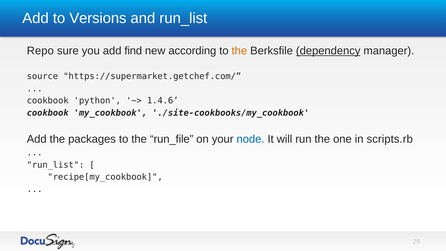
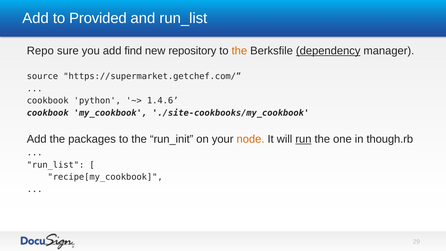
Versions: Versions -> Provided
according: according -> repository
run_file: run_file -> run_init
node colour: blue -> orange
run underline: none -> present
scripts.rb: scripts.rb -> though.rb
